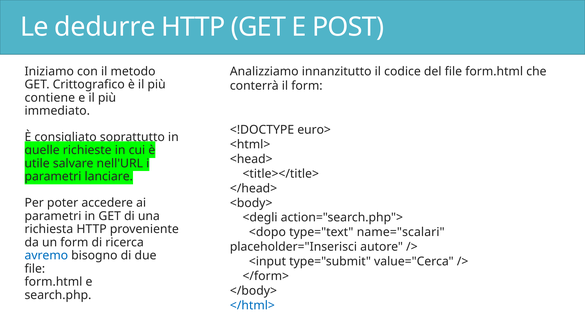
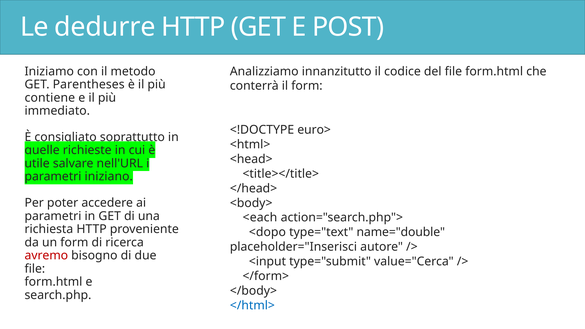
Crittografico: Crittografico -> Parentheses
lanciare: lanciare -> iniziano
<degli: <degli -> <each
name="scalari: name="scalari -> name="double
avremo colour: blue -> red
